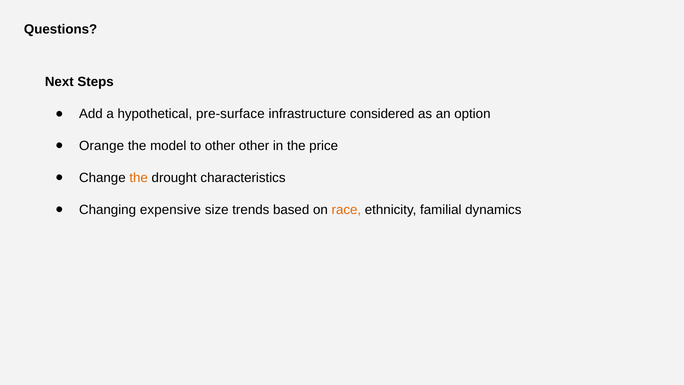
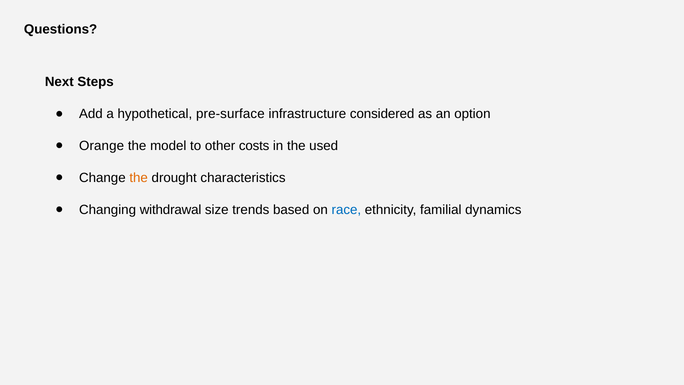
other other: other -> costs
price: price -> used
expensive: expensive -> withdrawal
race colour: orange -> blue
